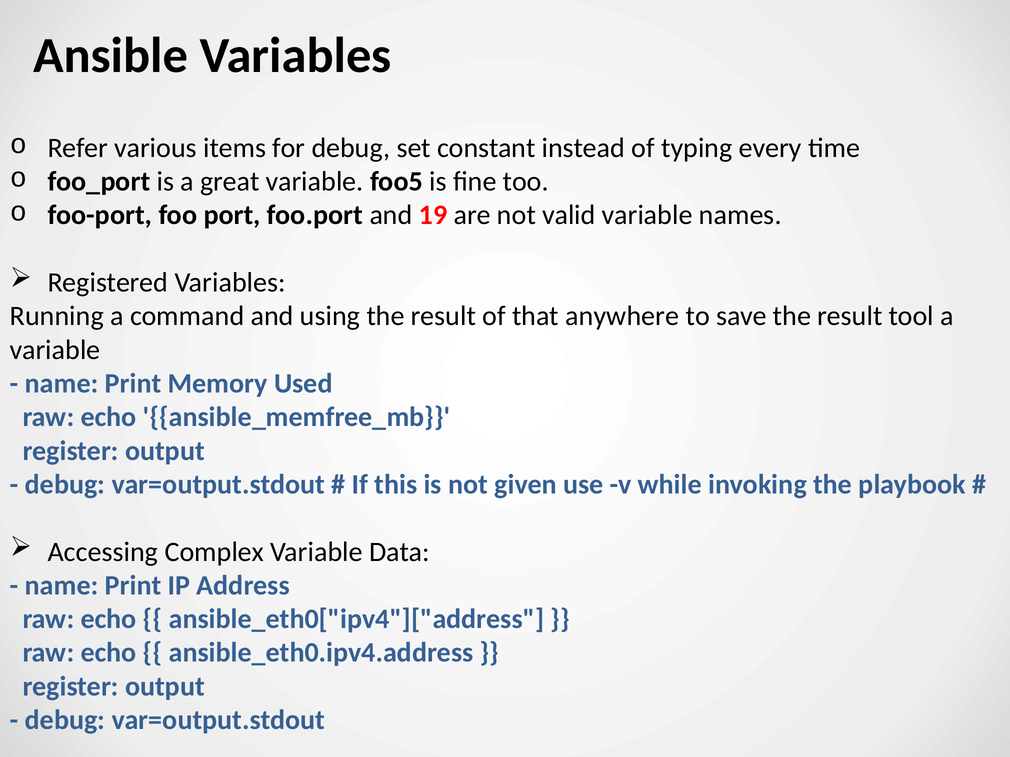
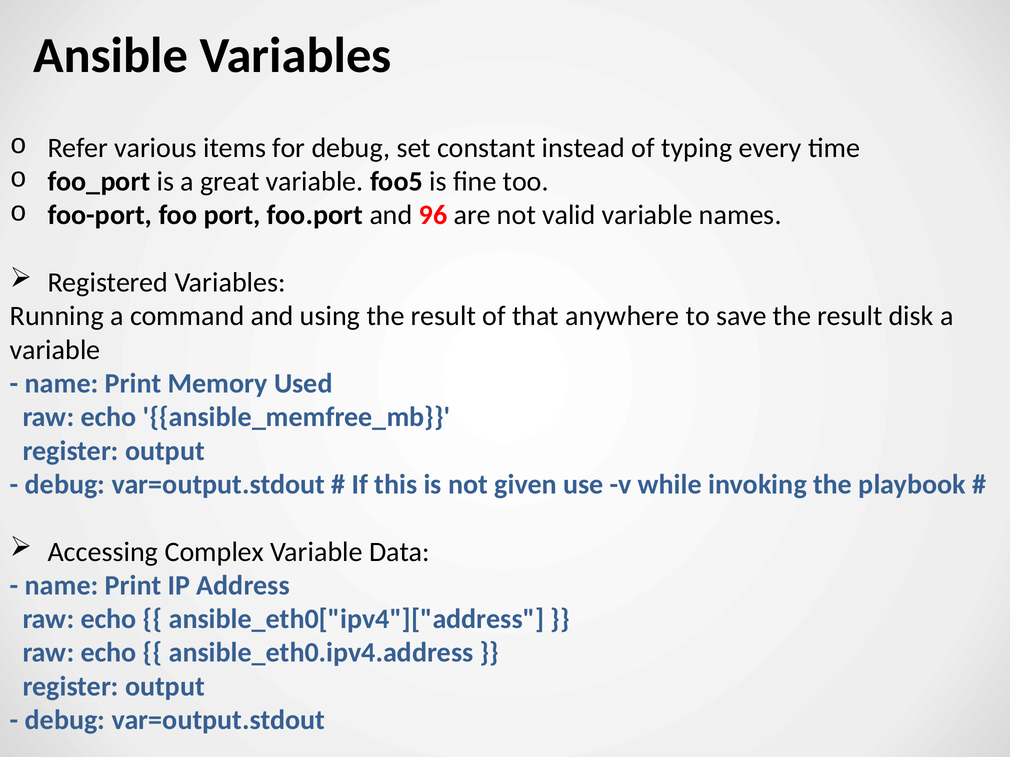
19: 19 -> 96
tool: tool -> disk
